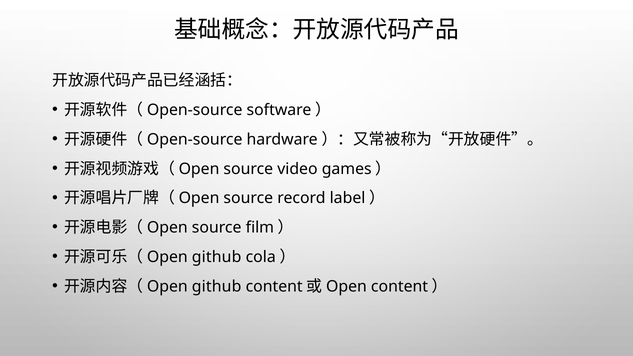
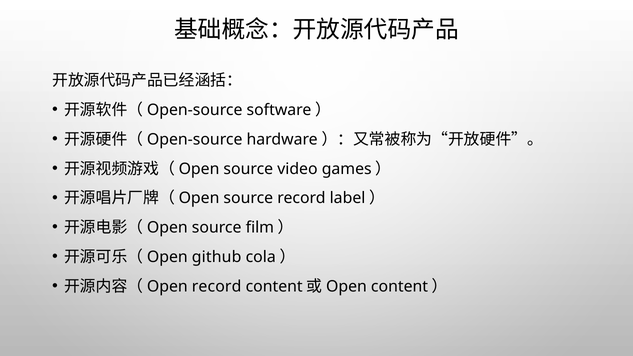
github at (217, 286): github -> record
